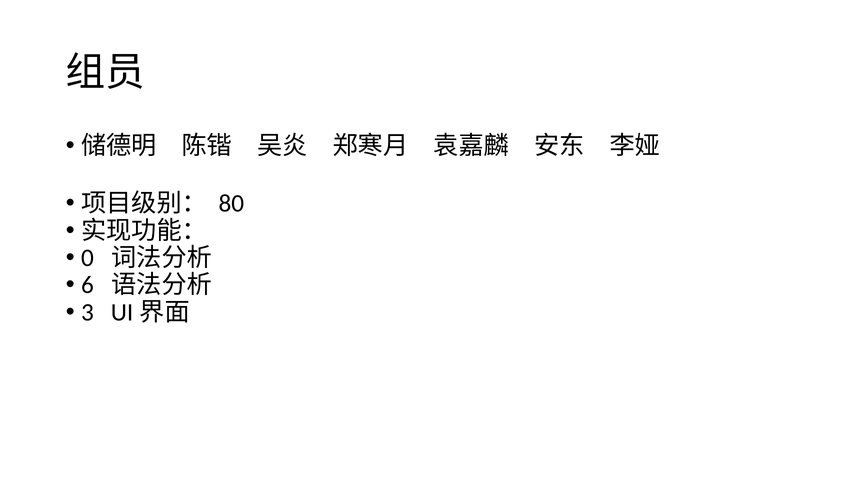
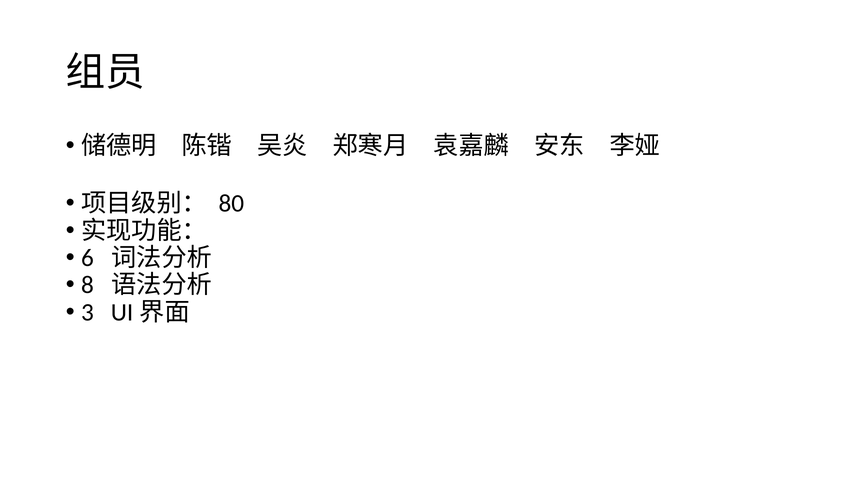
0: 0 -> 6
6: 6 -> 8
